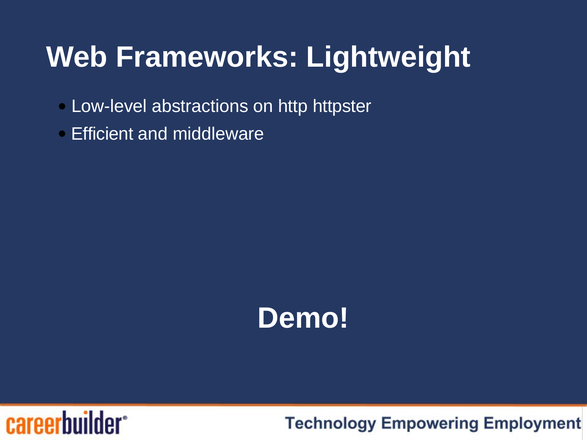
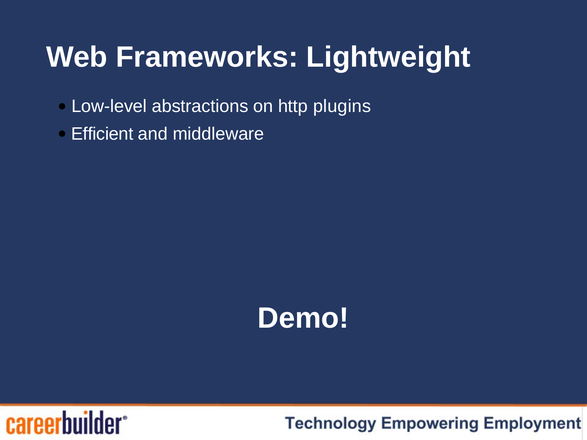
httpster: httpster -> plugins
